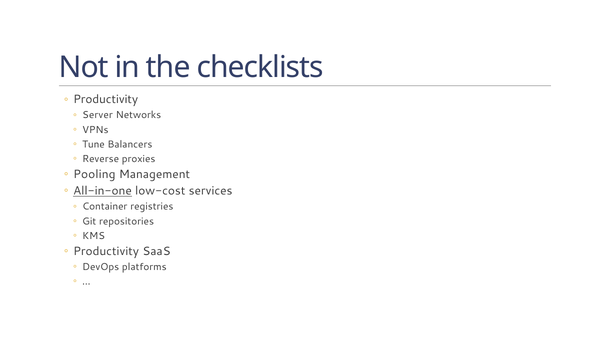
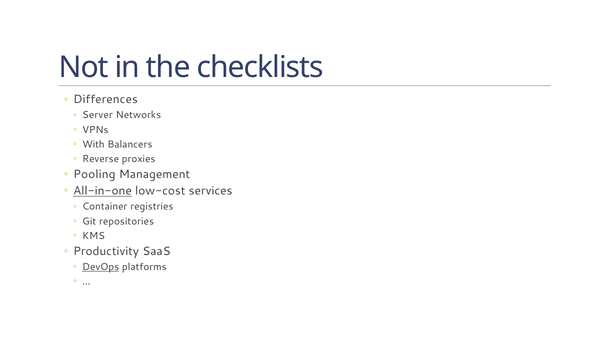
Productivity at (106, 100): Productivity -> Differences
Tune: Tune -> With
DevOps underline: none -> present
